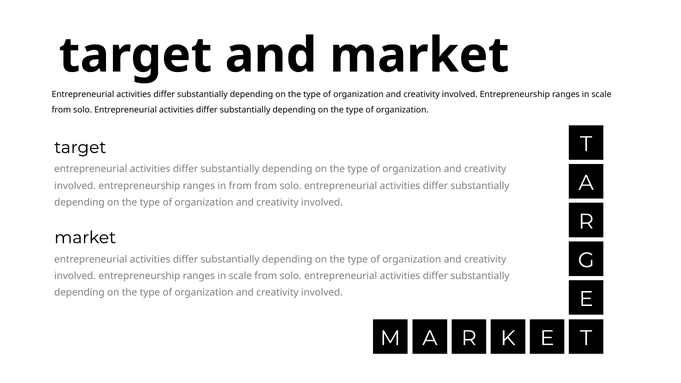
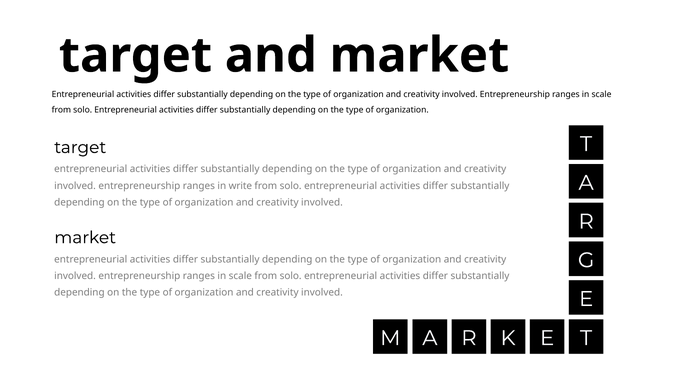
in from: from -> write
